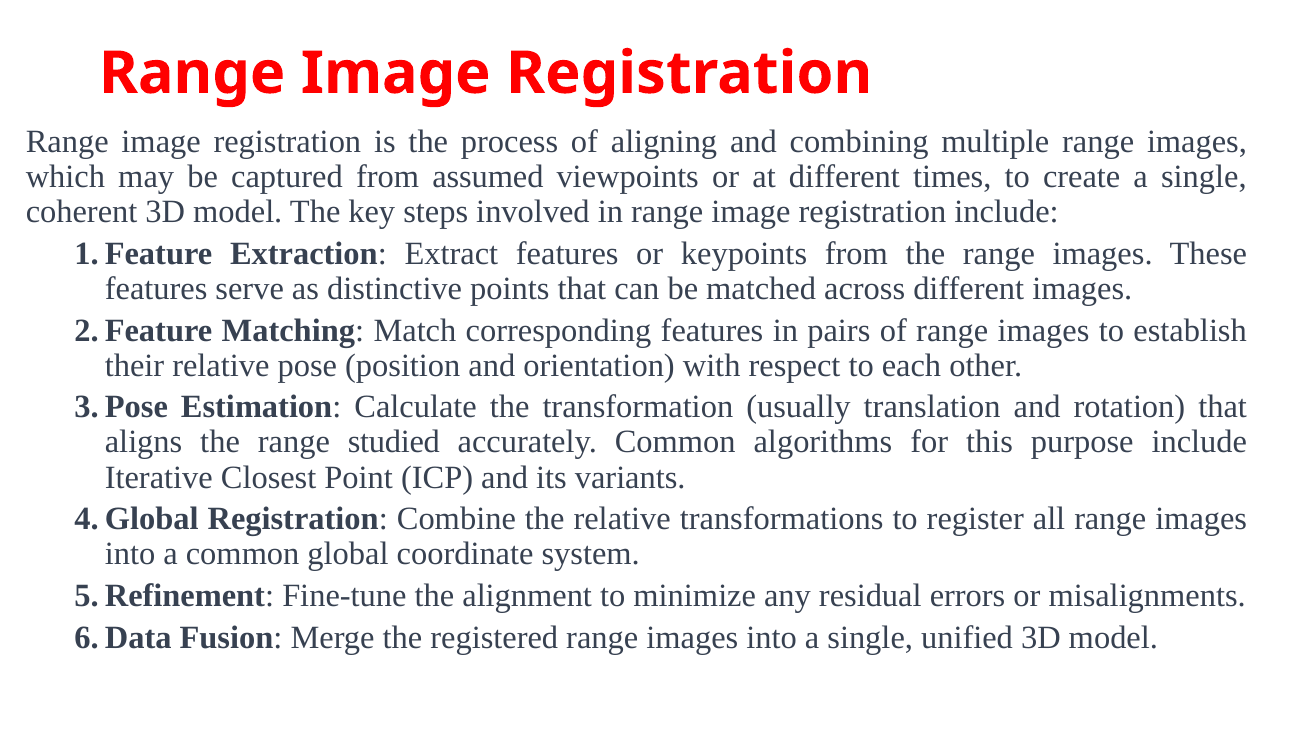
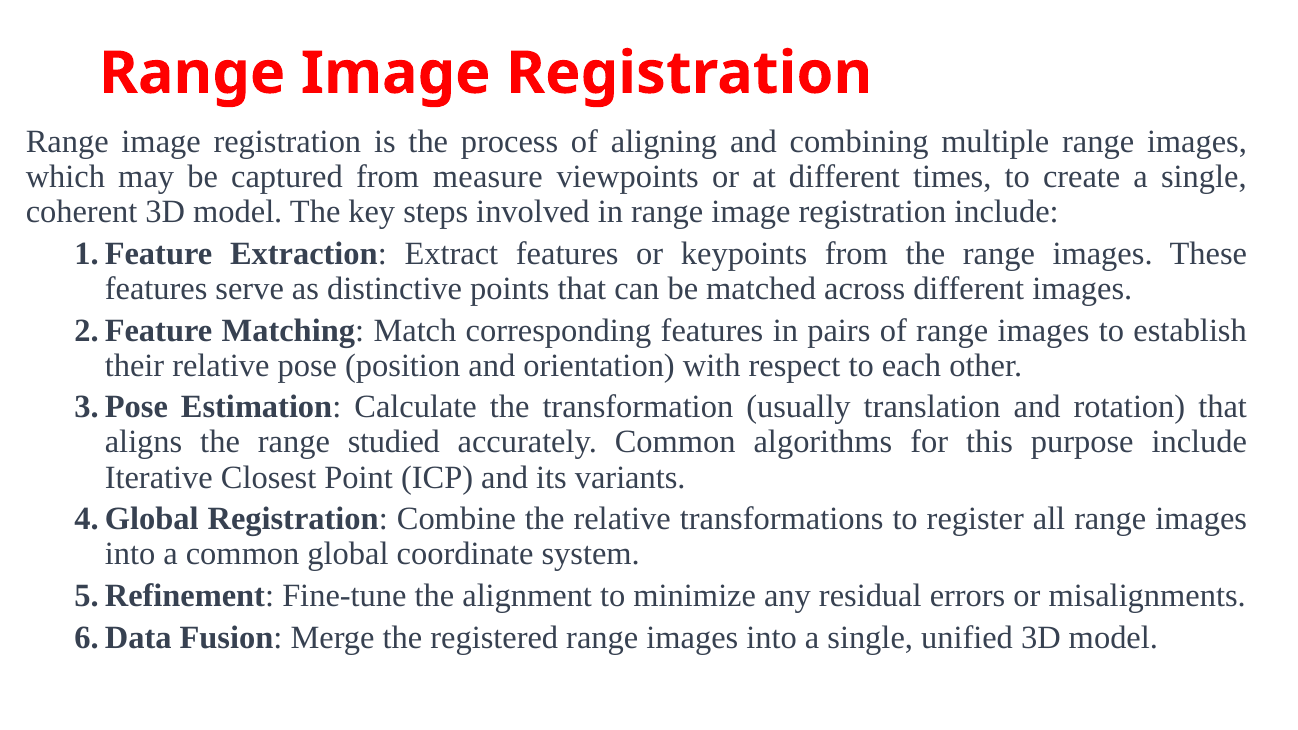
assumed: assumed -> measure
